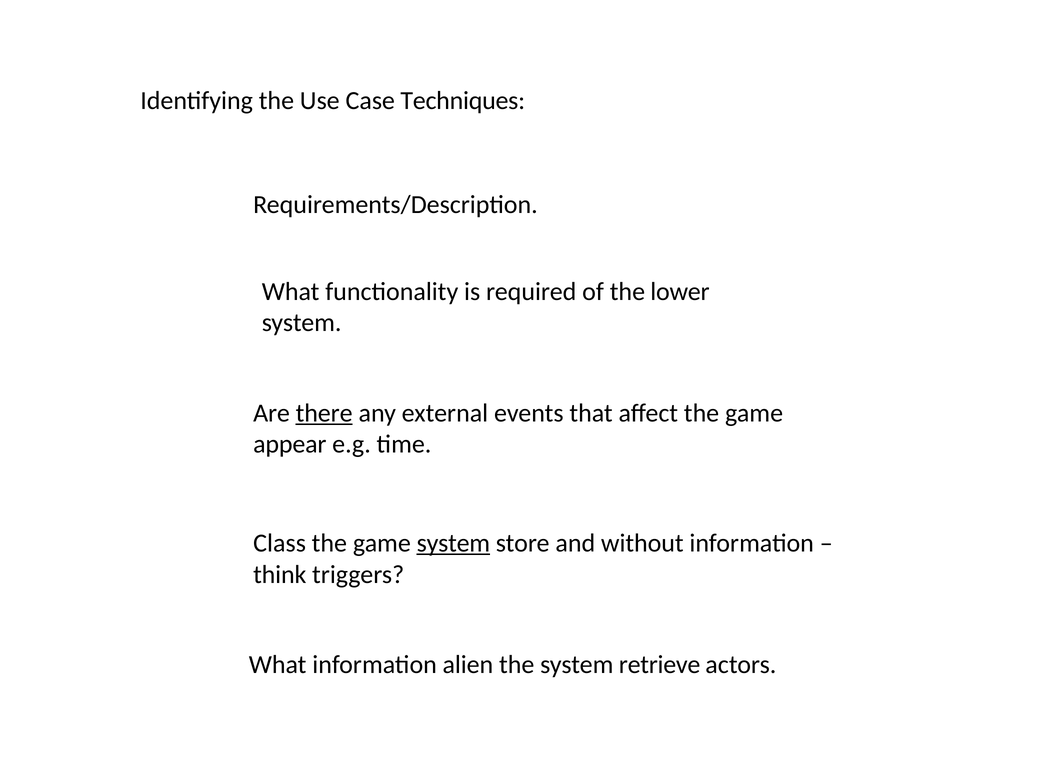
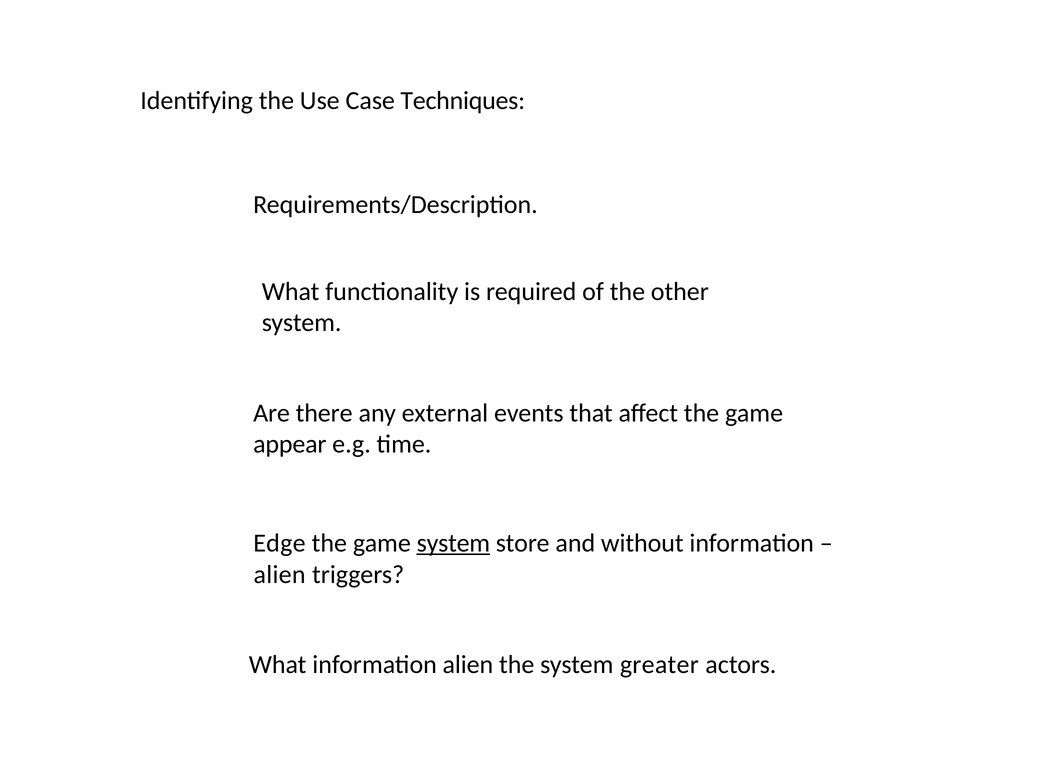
lower: lower -> other
there underline: present -> none
Class: Class -> Edge
think at (280, 574): think -> alien
retrieve: retrieve -> greater
